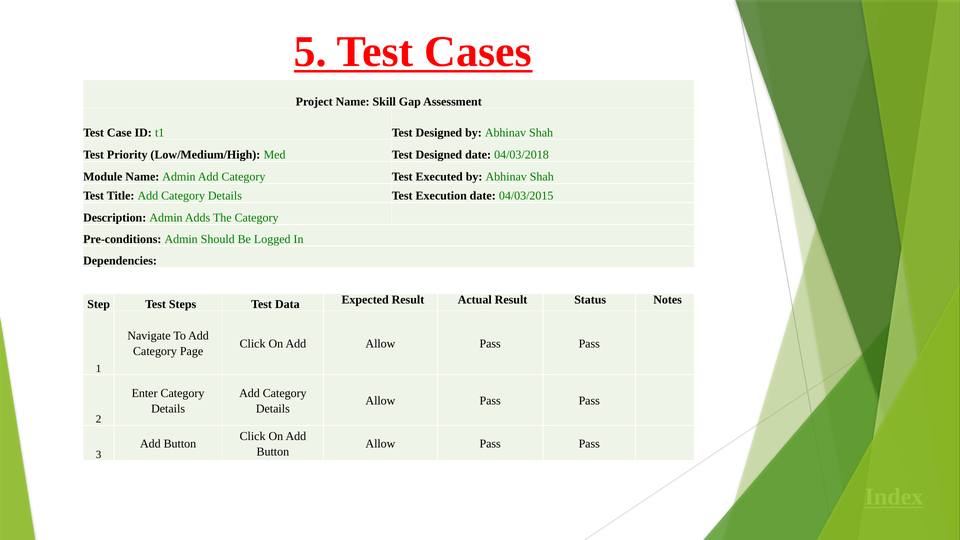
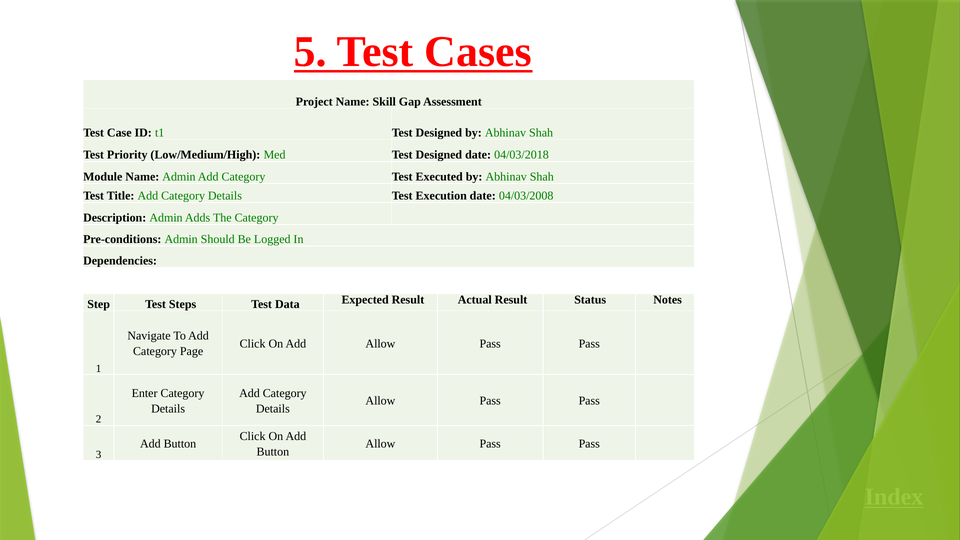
04/03/2015: 04/03/2015 -> 04/03/2008
